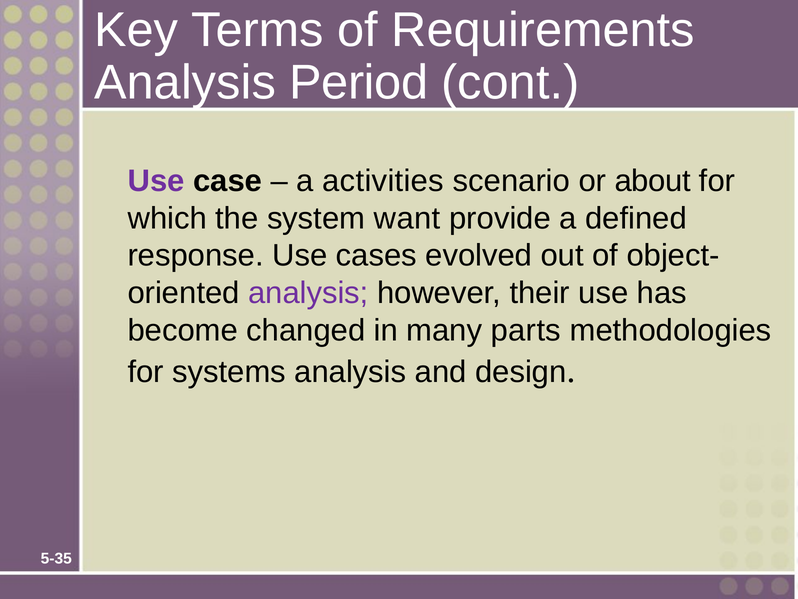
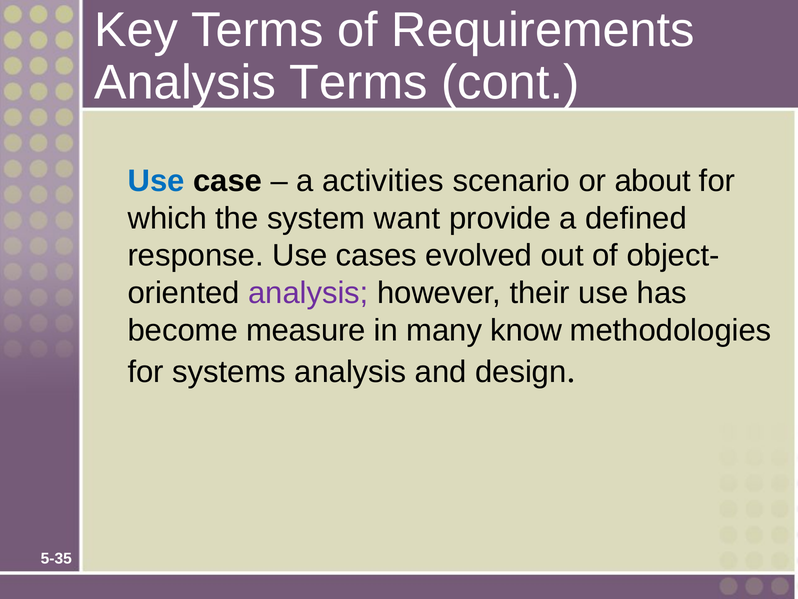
Analysis Period: Period -> Terms
Use at (156, 181) colour: purple -> blue
changed: changed -> measure
parts: parts -> know
